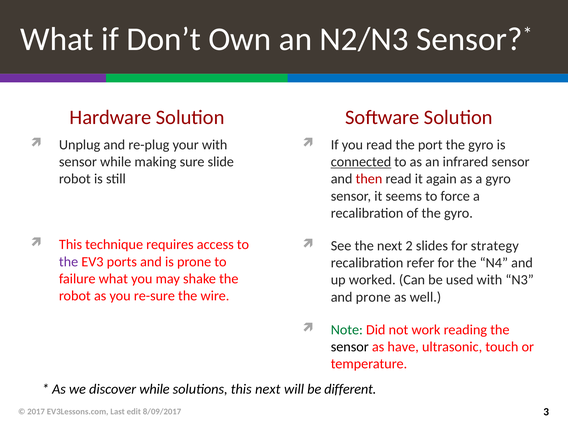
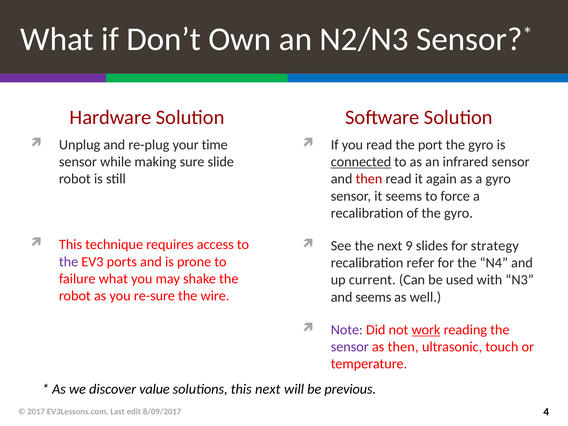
your with: with -> time
2: 2 -> 9
worked: worked -> current
and prone: prone -> seems
Note colour: green -> purple
work underline: none -> present
sensor at (350, 347) colour: black -> purple
as have: have -> then
discover while: while -> value
different: different -> previous
3: 3 -> 4
